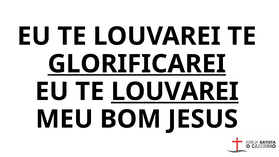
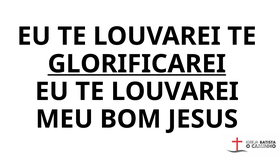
LOUVAREI at (175, 92) underline: present -> none
